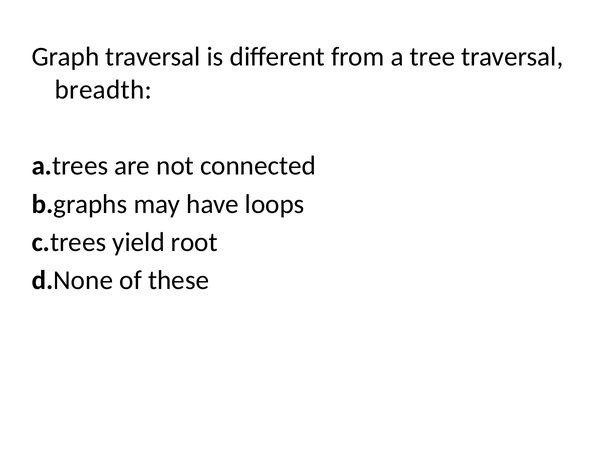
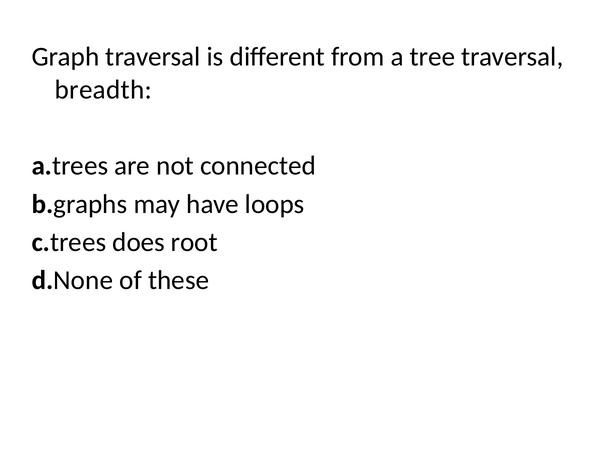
yield: yield -> does
